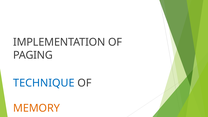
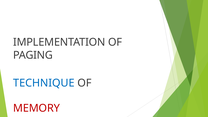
MEMORY colour: orange -> red
